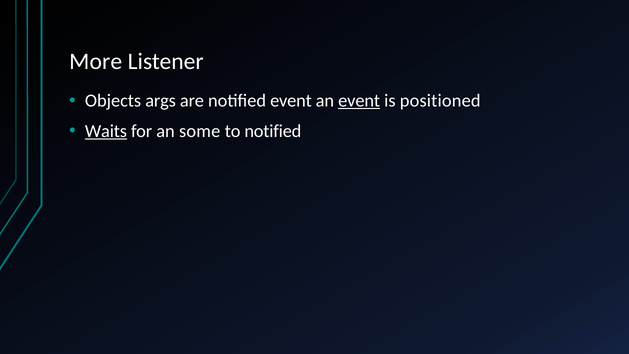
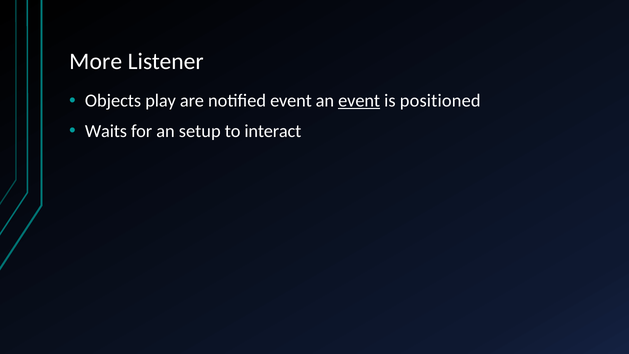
args: args -> play
Waits underline: present -> none
some: some -> setup
to notified: notified -> interact
